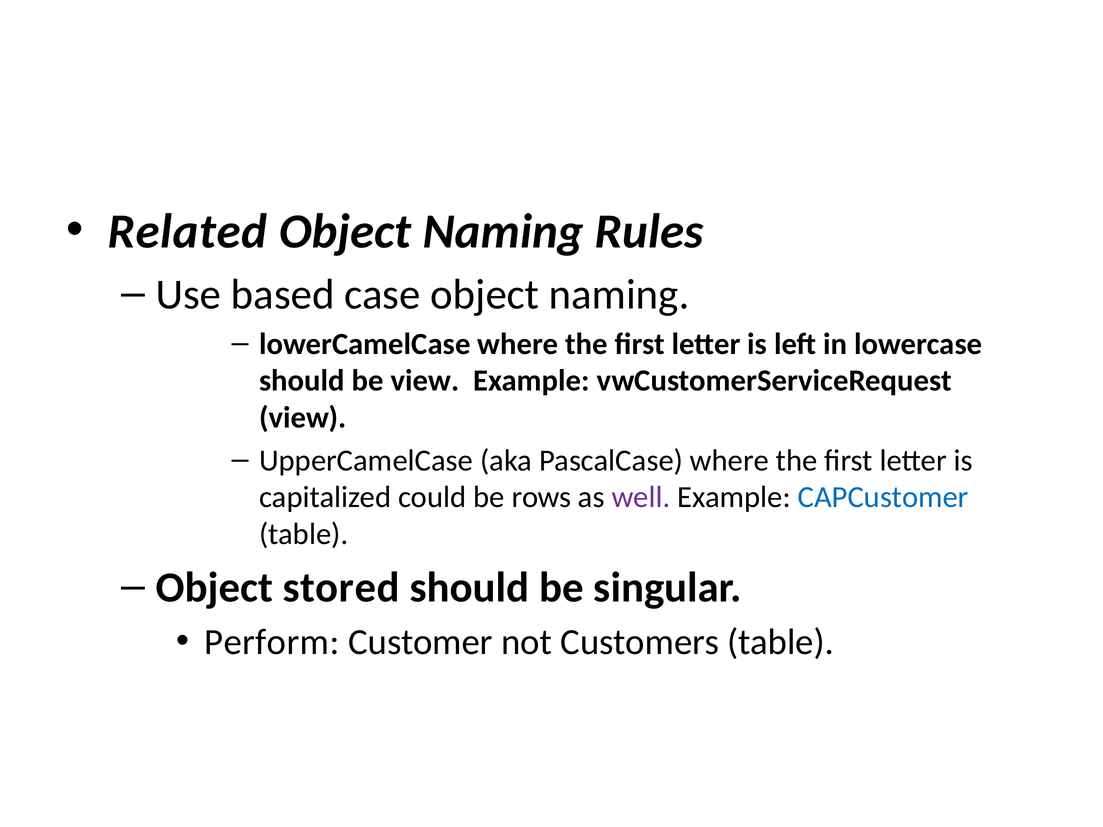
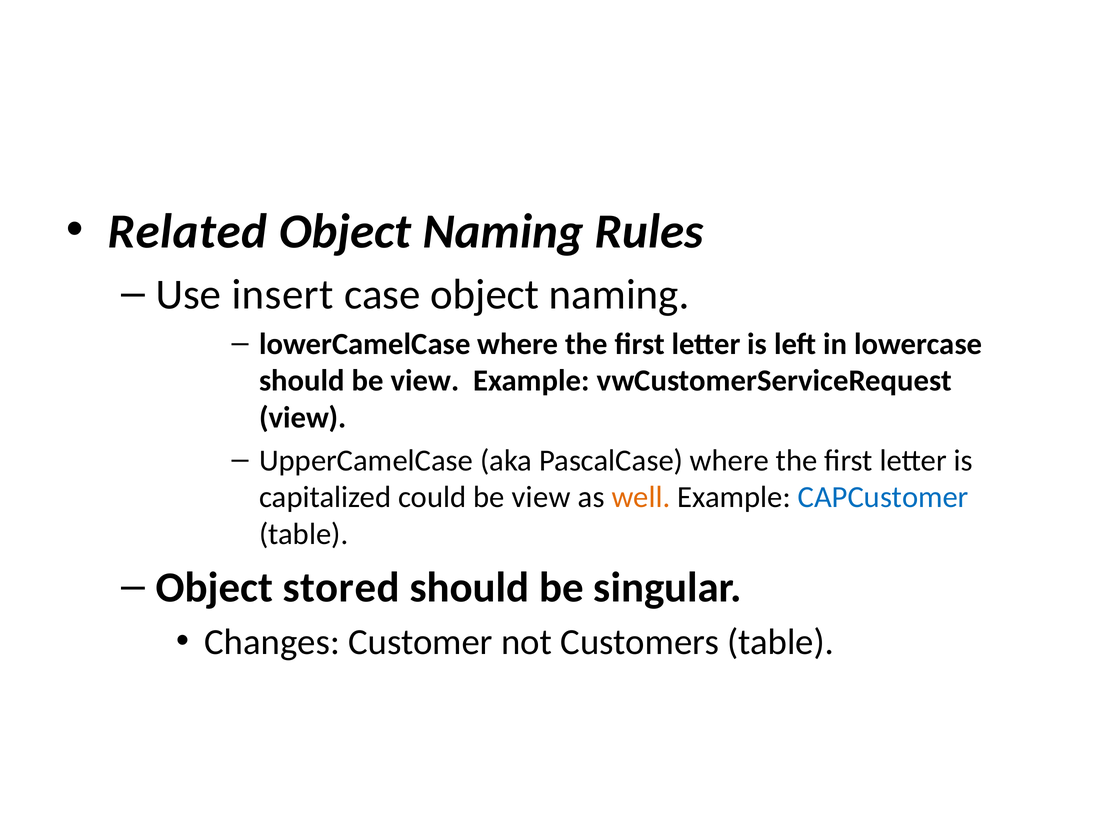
based: based -> insert
could be rows: rows -> view
well colour: purple -> orange
Perform: Perform -> Changes
